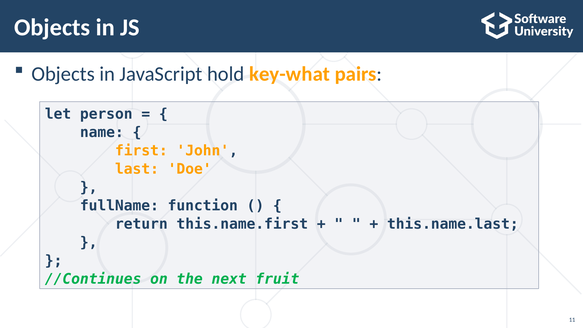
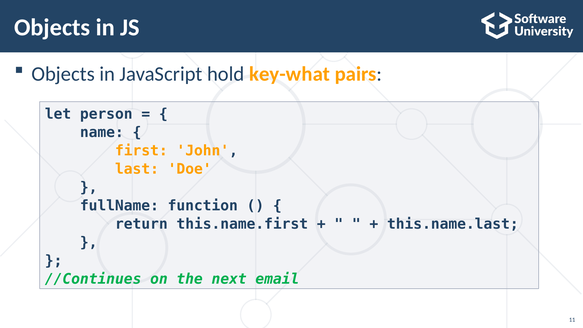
fruit: fruit -> email
